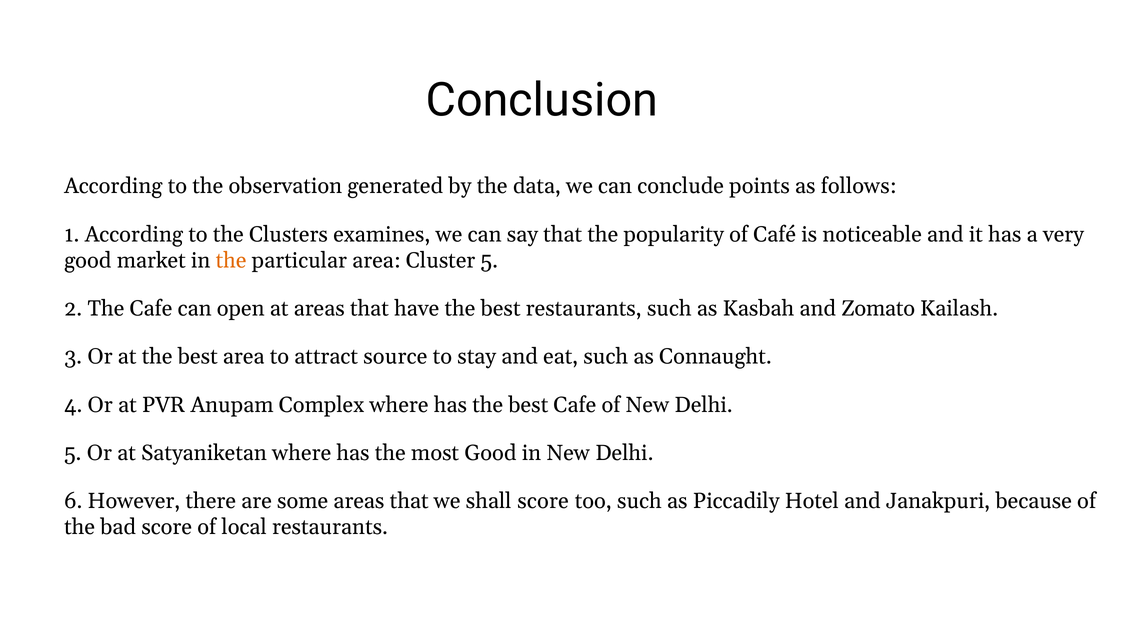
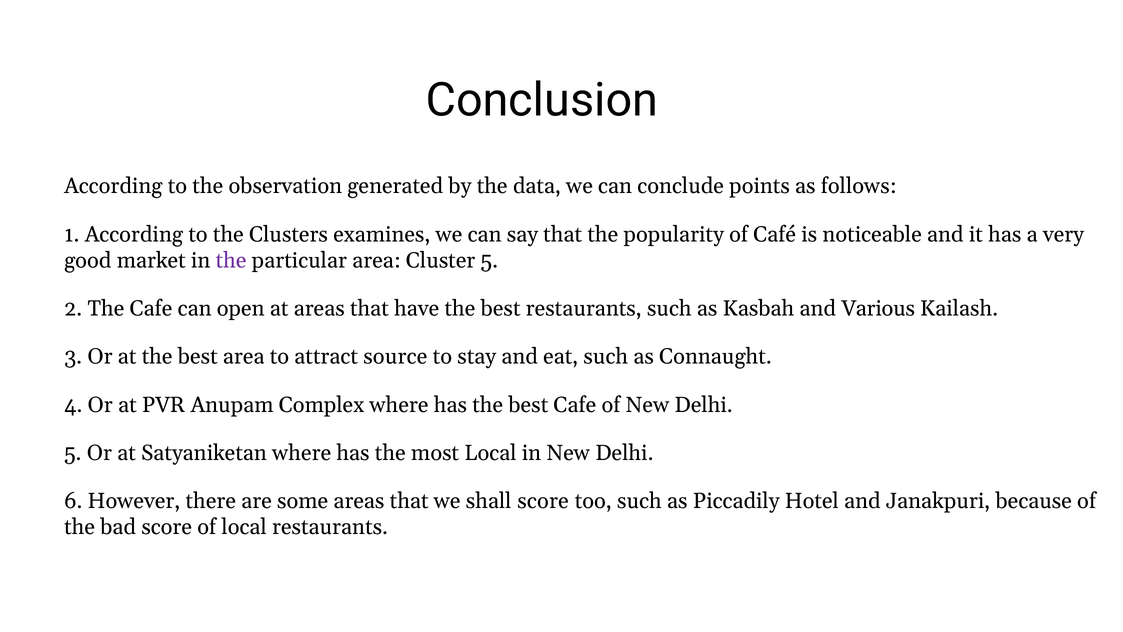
the at (231, 260) colour: orange -> purple
Zomato: Zomato -> Various
most Good: Good -> Local
